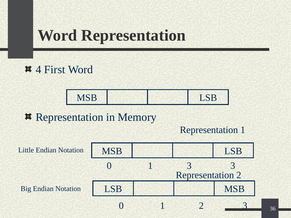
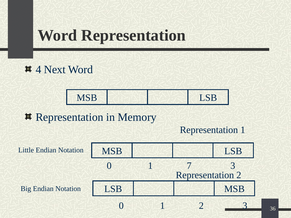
First: First -> Next
1 3: 3 -> 7
